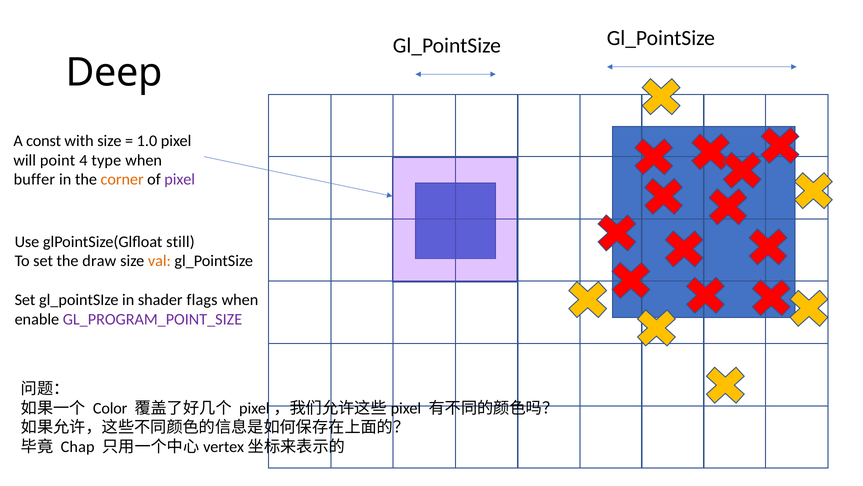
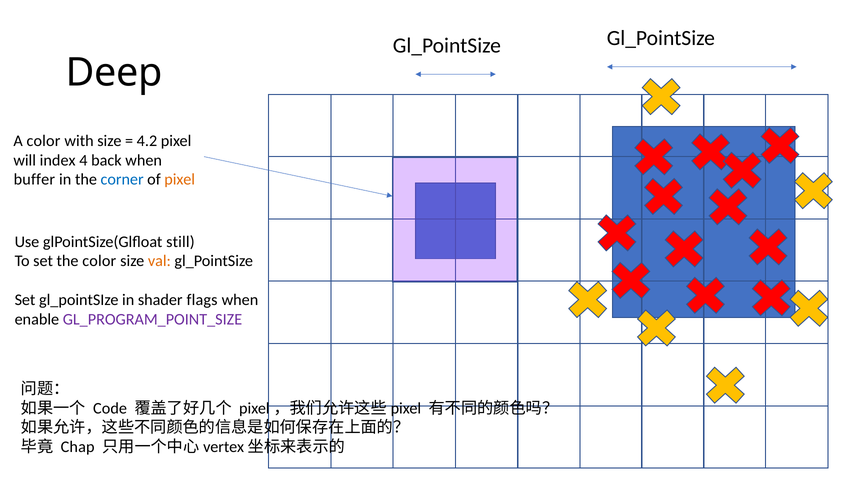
A const: const -> color
1.0: 1.0 -> 4.2
point: point -> index
type: type -> back
corner colour: orange -> blue
pixel at (180, 179) colour: purple -> orange
the draw: draw -> color
Color: Color -> Code
